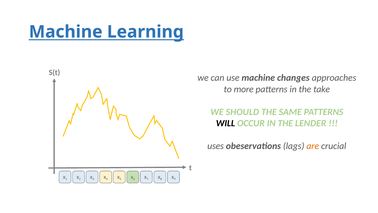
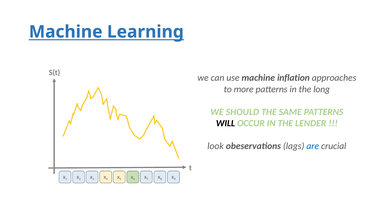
changes: changes -> inflation
take: take -> long
uses: uses -> look
are colour: orange -> blue
